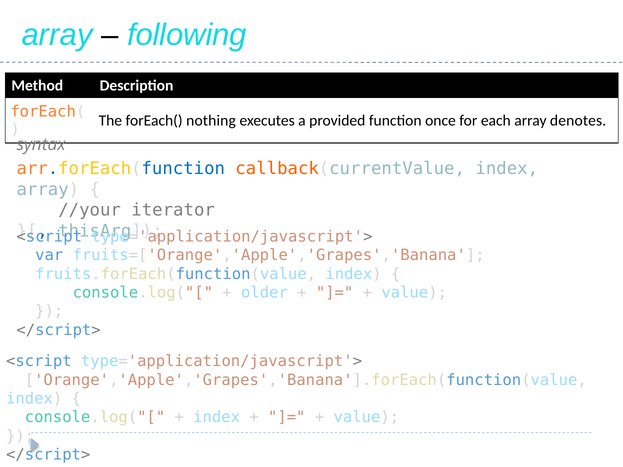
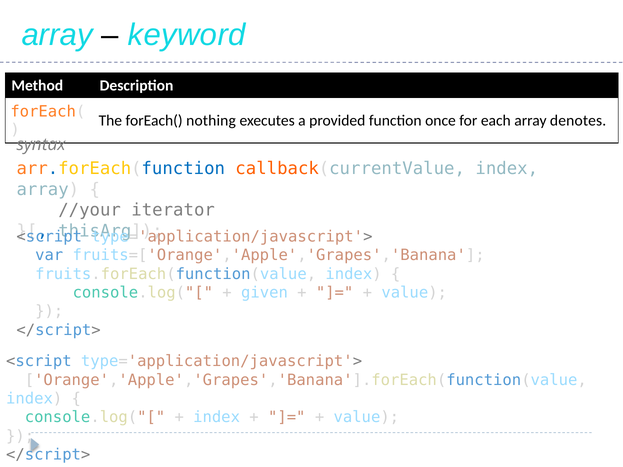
following: following -> keyword
older: older -> given
